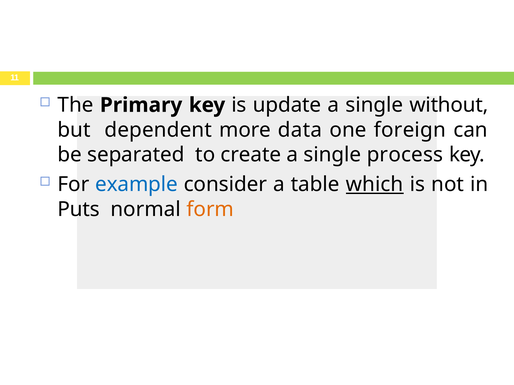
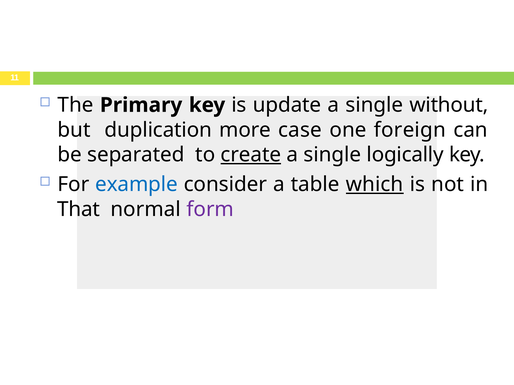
dependent: dependent -> duplication
data: data -> case
create underline: none -> present
process: process -> logically
Puts: Puts -> That
form colour: orange -> purple
